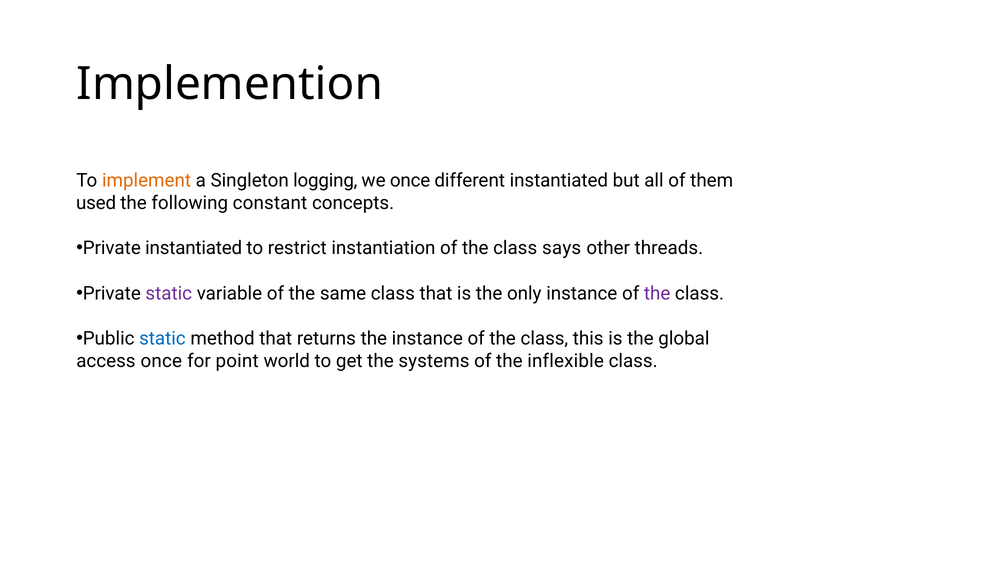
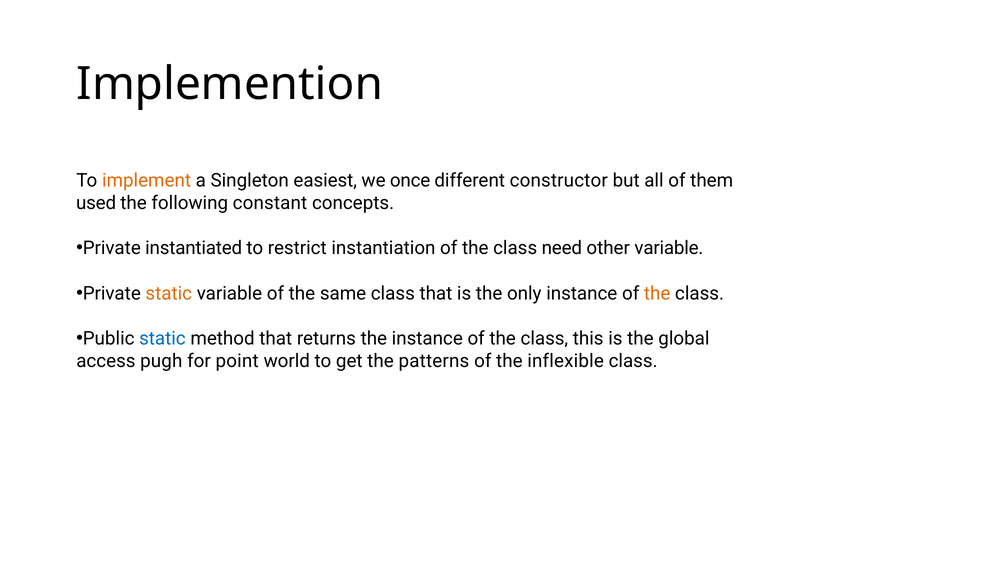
logging: logging -> easiest
different instantiated: instantiated -> constructor
says: says -> need
other threads: threads -> variable
static at (169, 293) colour: purple -> orange
the at (657, 293) colour: purple -> orange
access once: once -> pugh
systems: systems -> patterns
